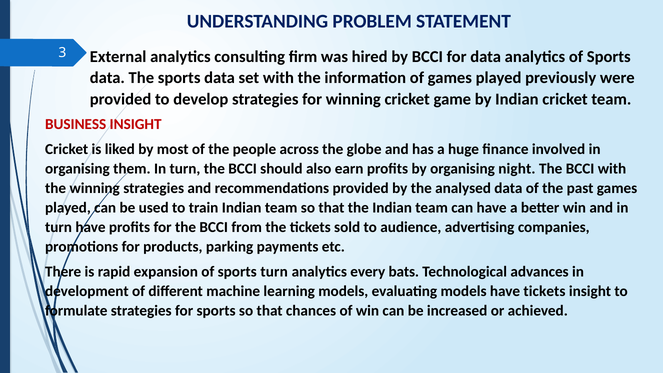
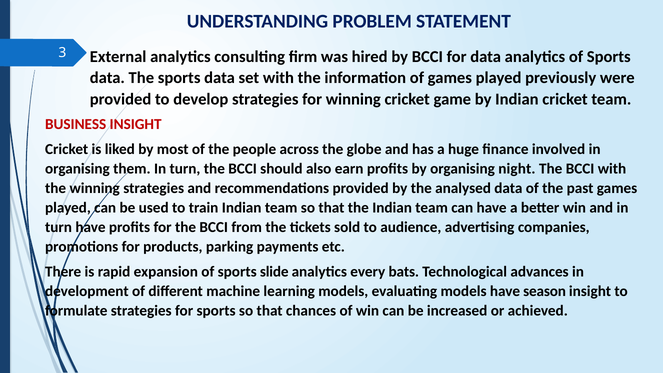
sports turn: turn -> slide
have tickets: tickets -> season
